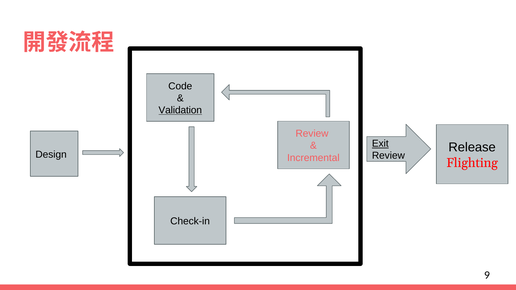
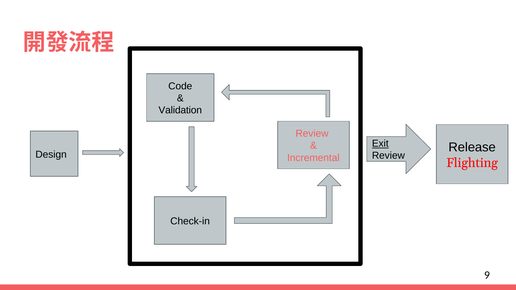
Validation underline: present -> none
